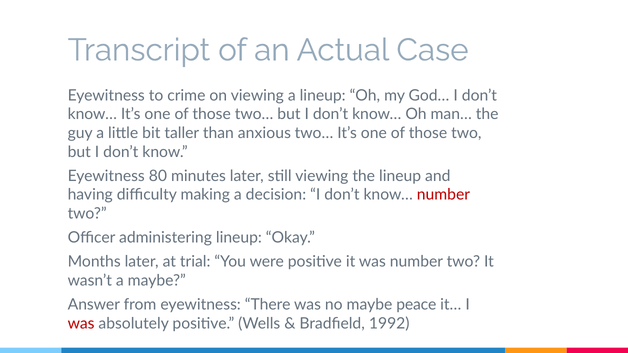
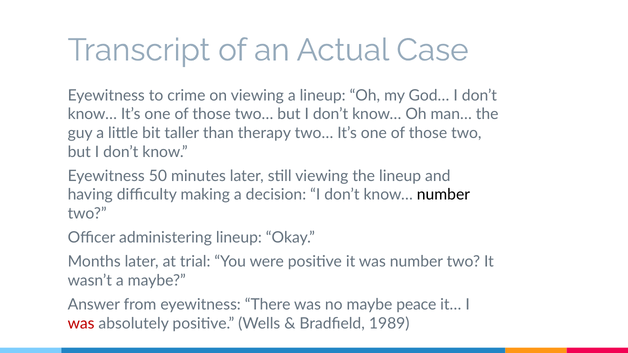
anxious: anxious -> therapy
80: 80 -> 50
number at (443, 195) colour: red -> black
1992: 1992 -> 1989
